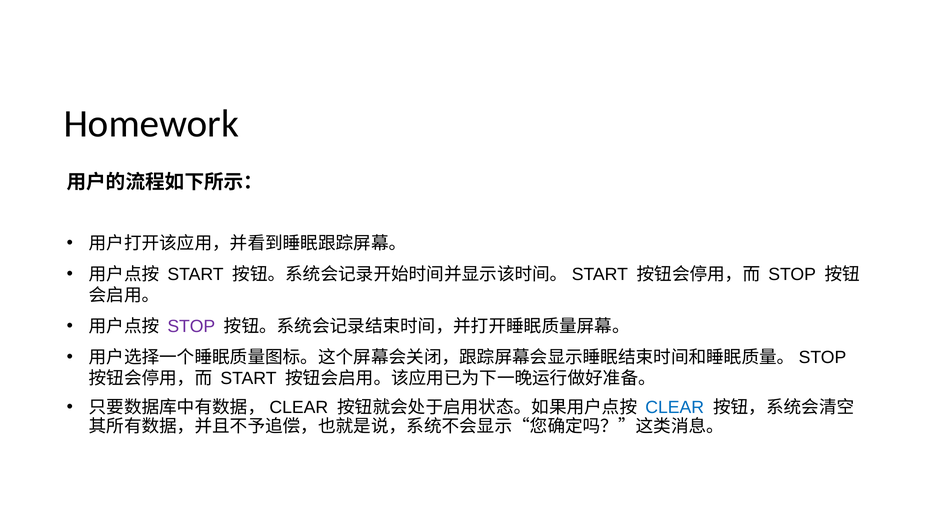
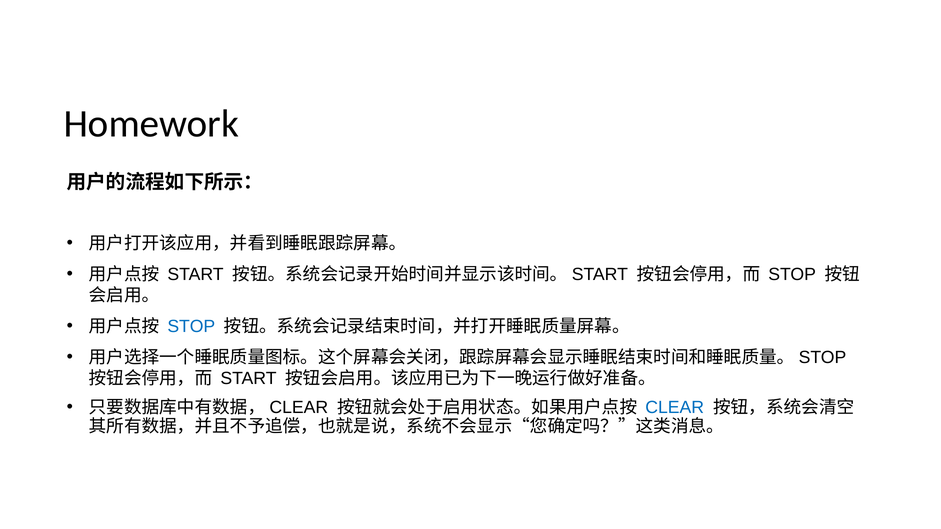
STOP at (191, 327) colour: purple -> blue
